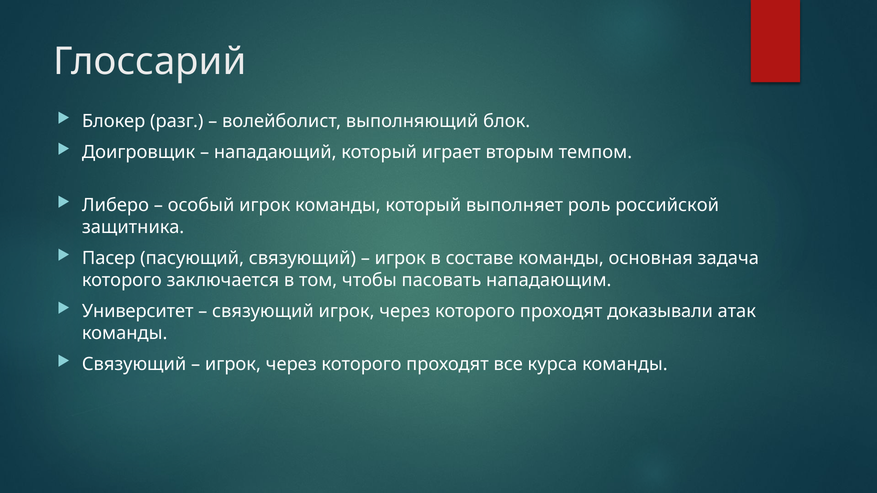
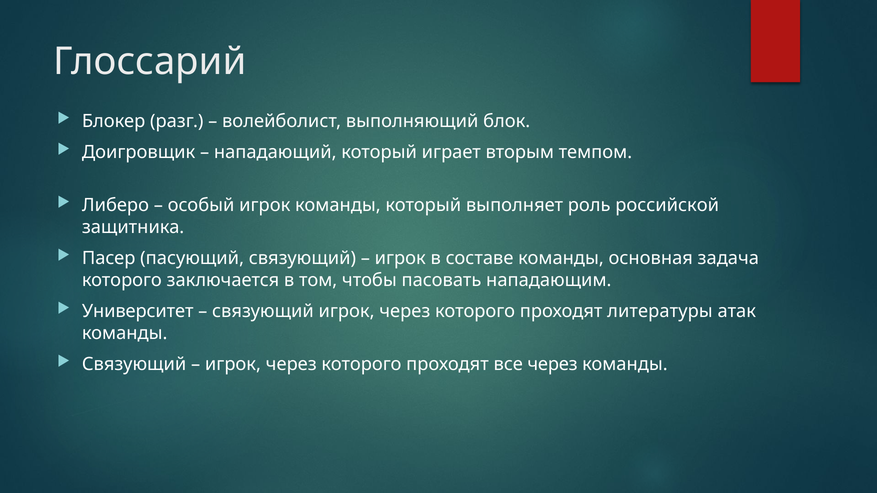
доказывали: доказывали -> литературы
все курса: курса -> через
